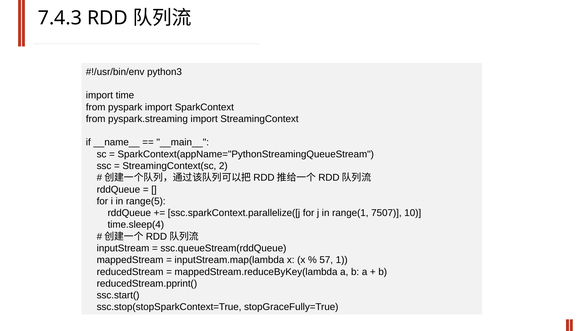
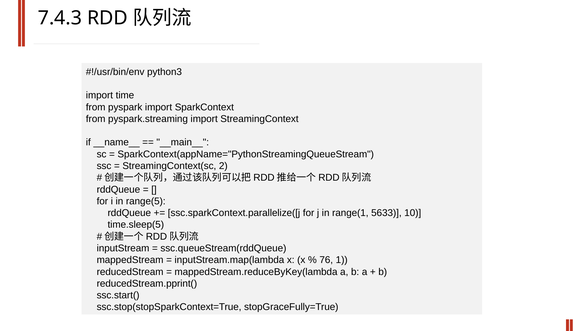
7507: 7507 -> 5633
time.sleep(4: time.sleep(4 -> time.sleep(5
57: 57 -> 76
